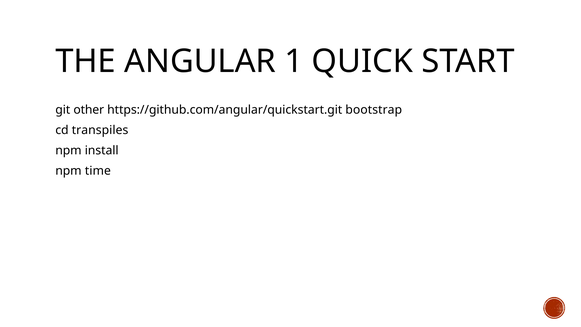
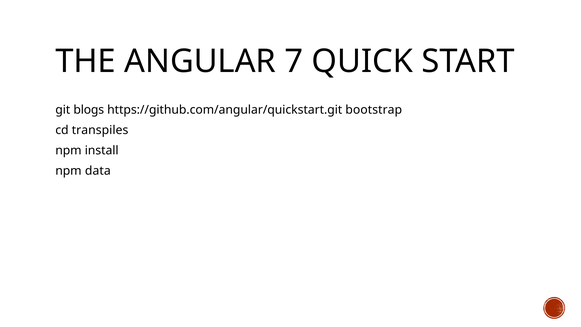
1: 1 -> 7
other: other -> blogs
time: time -> data
